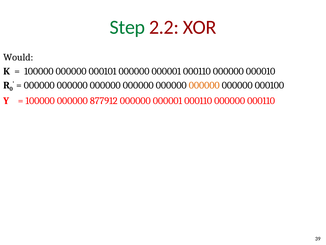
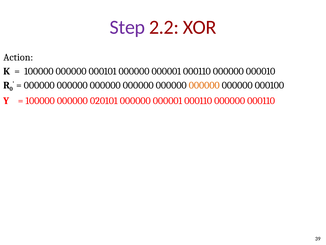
Step colour: green -> purple
Would: Would -> Action
877912: 877912 -> 020101
